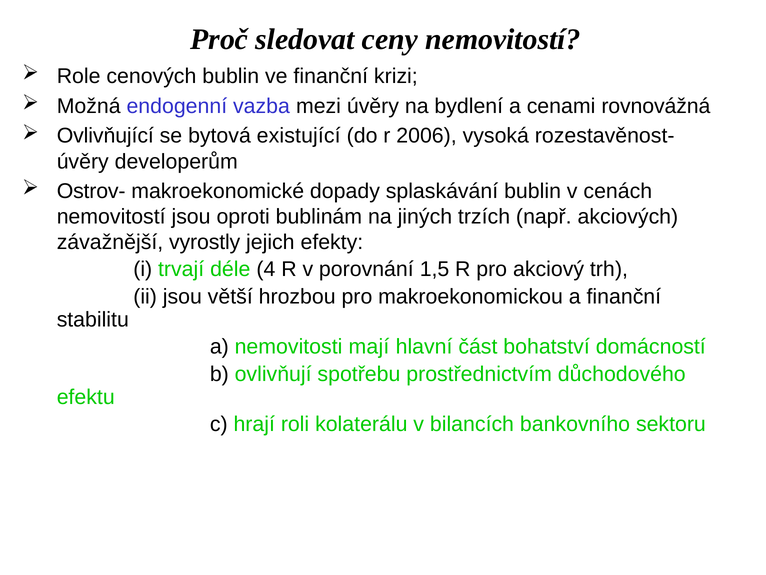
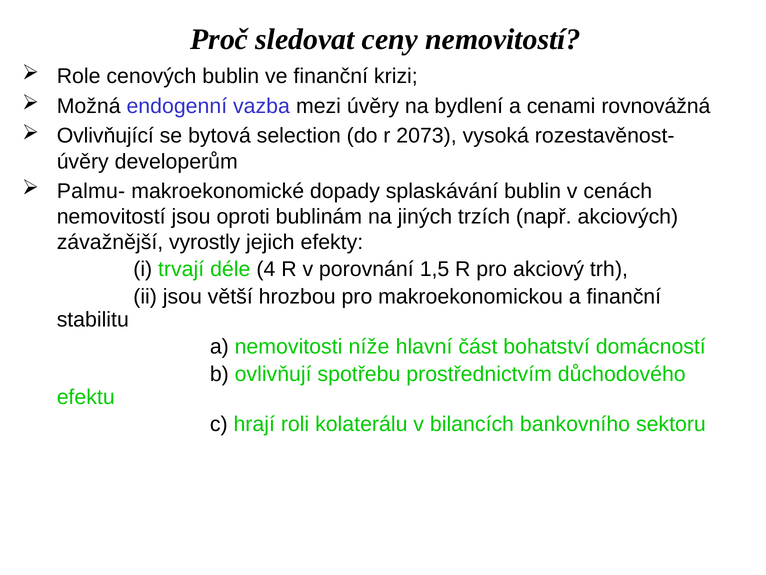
existující: existující -> selection
2006: 2006 -> 2073
Ostrov-: Ostrov- -> Palmu-
mají: mají -> níže
